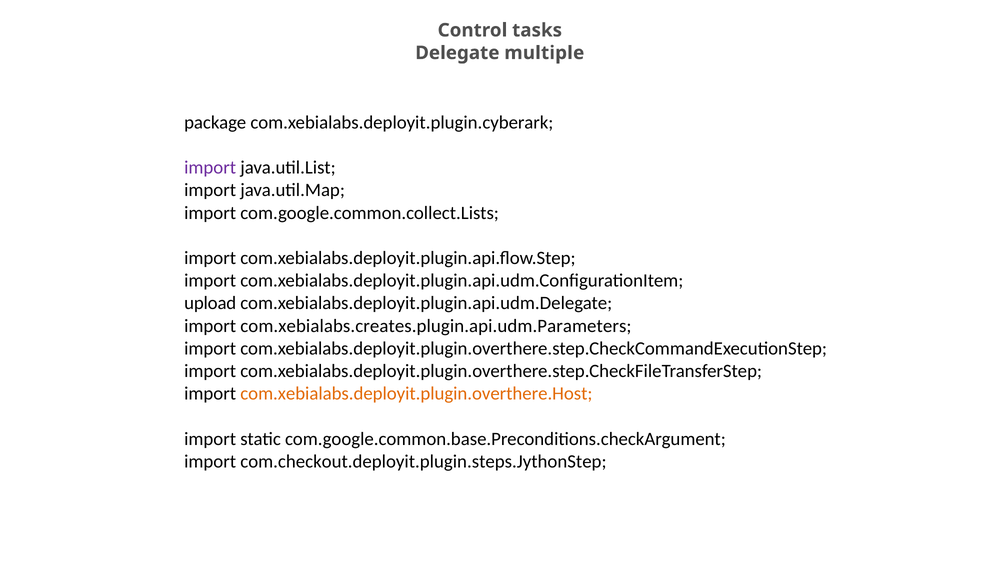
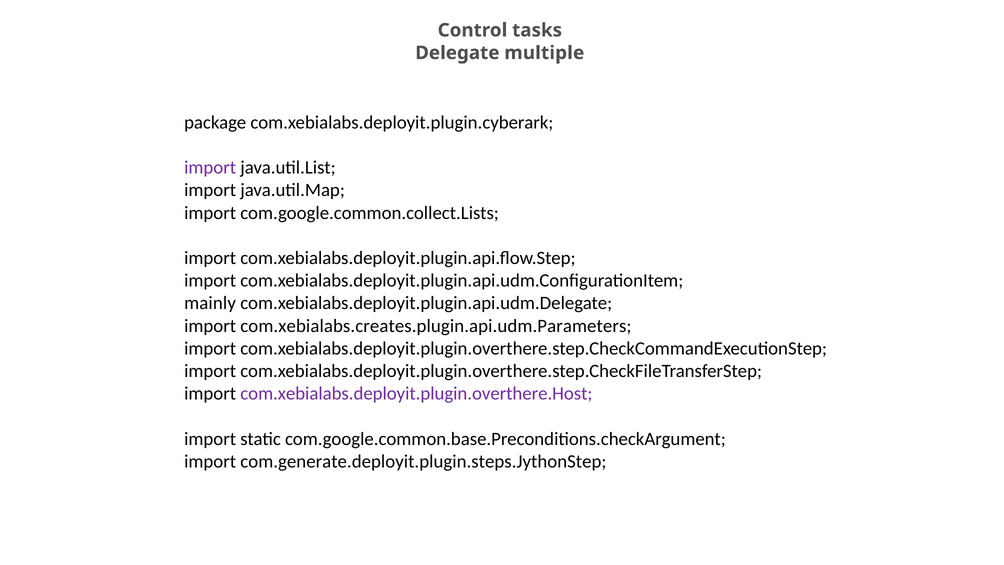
upload: upload -> mainly
com.xebialabs.deployit.plugin.overthere.Host colour: orange -> purple
com.checkout.deployit.plugin.steps.JythonStep: com.checkout.deployit.plugin.steps.JythonStep -> com.generate.deployit.plugin.steps.JythonStep
